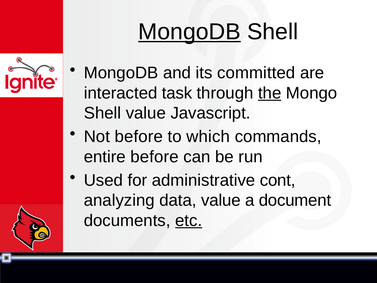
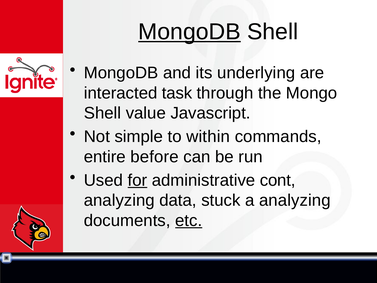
committed: committed -> underlying
the underline: present -> none
Not before: before -> simple
which: which -> within
for underline: none -> present
data value: value -> stuck
a document: document -> analyzing
